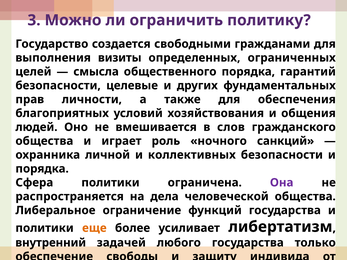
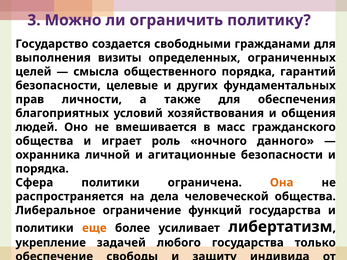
слов: слов -> масс
санкций: санкций -> данного
коллективных: коллективных -> агитационные
Она colour: purple -> orange
внутренний: внутренний -> укрепление
